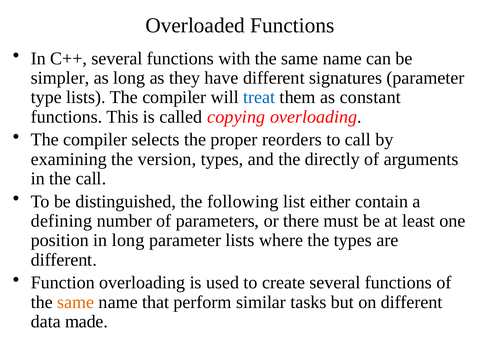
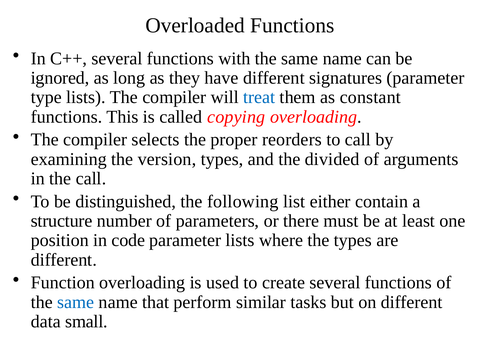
simpler: simpler -> ignored
directly: directly -> divided
defining: defining -> structure
in long: long -> code
same at (76, 302) colour: orange -> blue
made: made -> small
